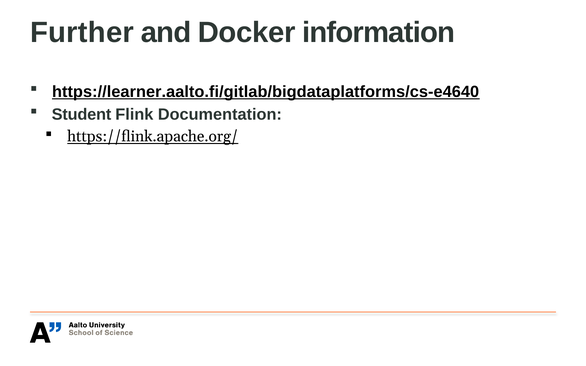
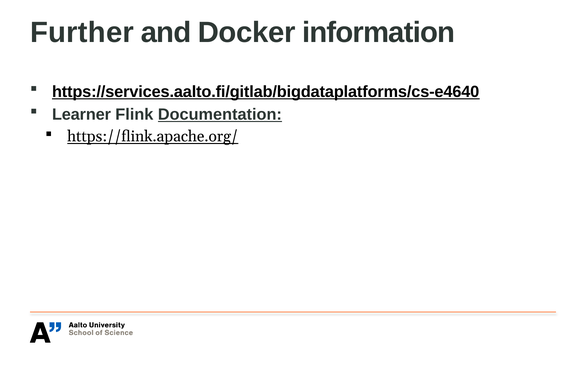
https://learner.aalto.fi/gitlab/bigdataplatforms/cs-e4640: https://learner.aalto.fi/gitlab/bigdataplatforms/cs-e4640 -> https://services.aalto.fi/gitlab/bigdataplatforms/cs-e4640
Student: Student -> Learner
Documentation underline: none -> present
